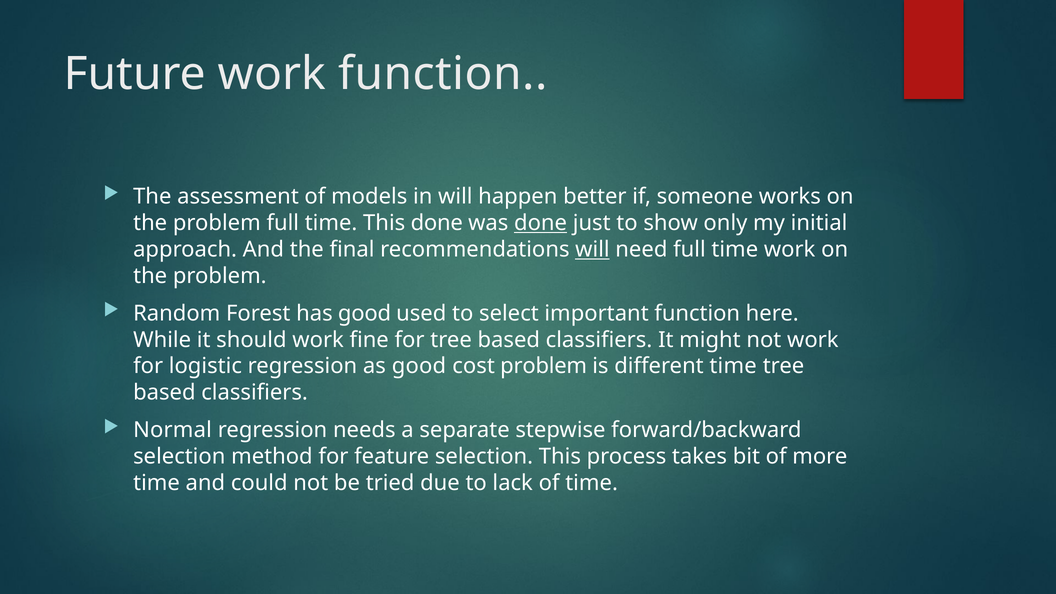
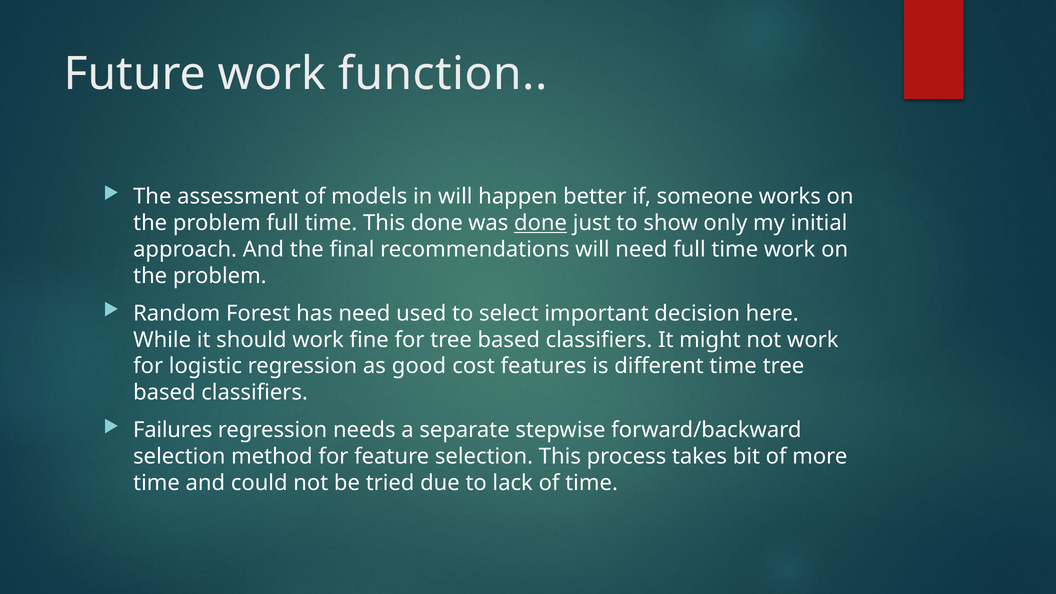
will at (592, 249) underline: present -> none
has good: good -> need
important function: function -> decision
cost problem: problem -> features
Normal: Normal -> Failures
